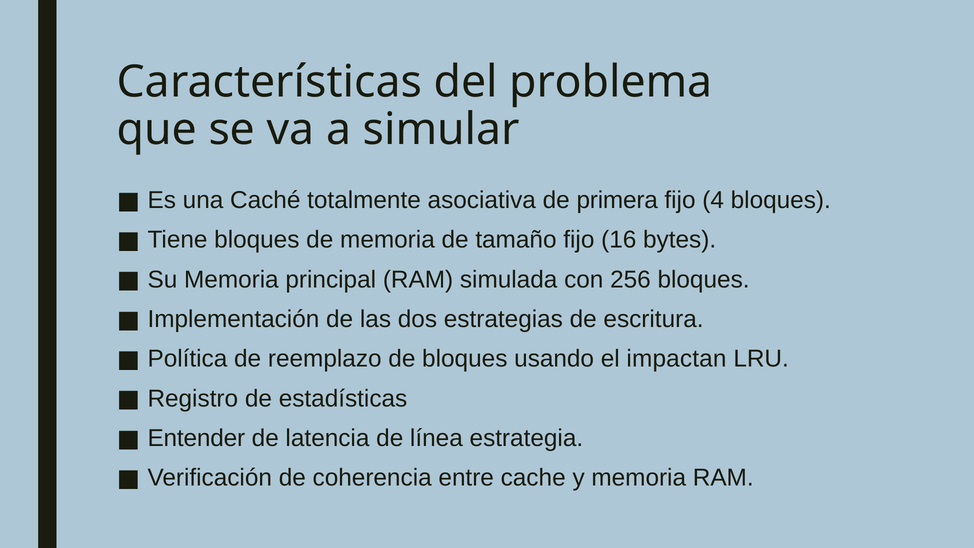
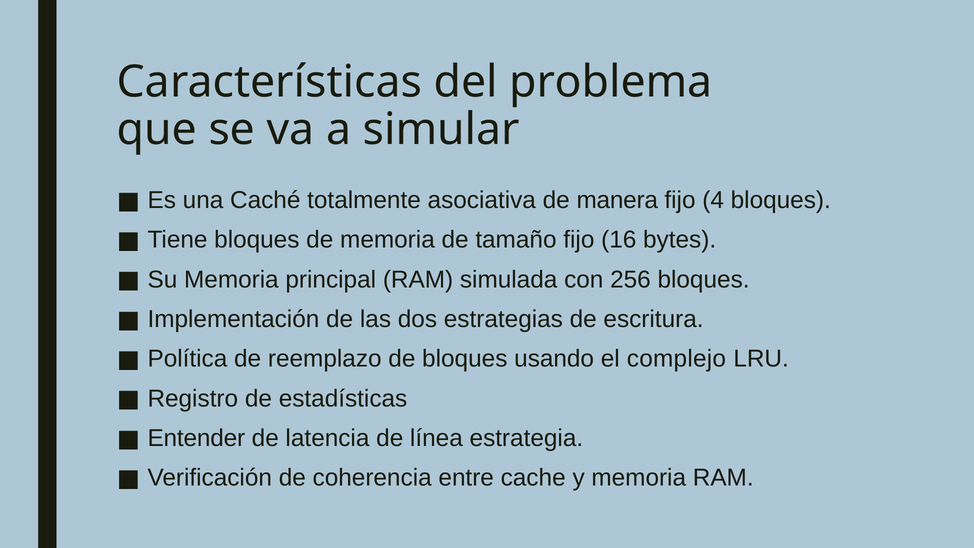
primera: primera -> manera
impactan: impactan -> complejo
